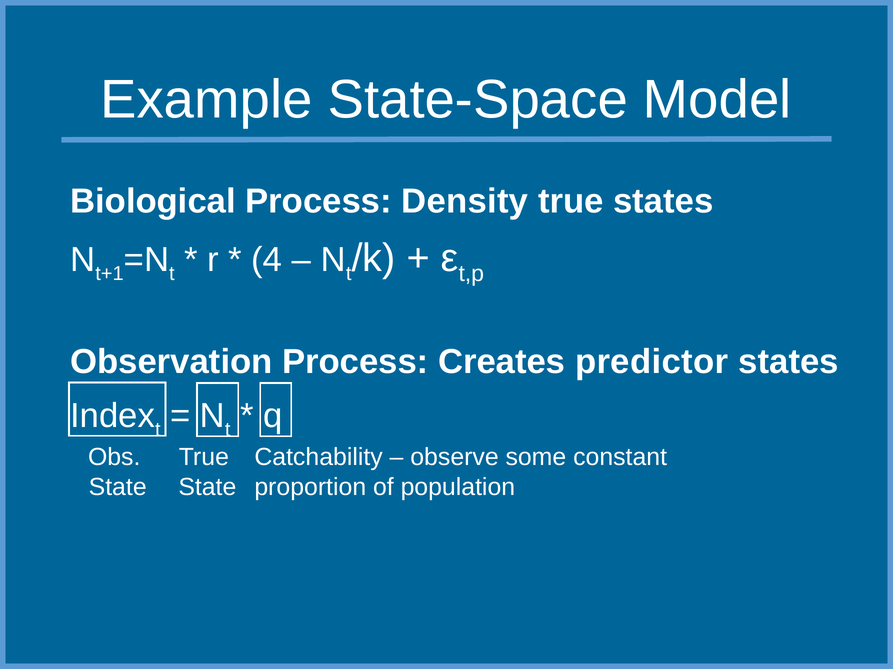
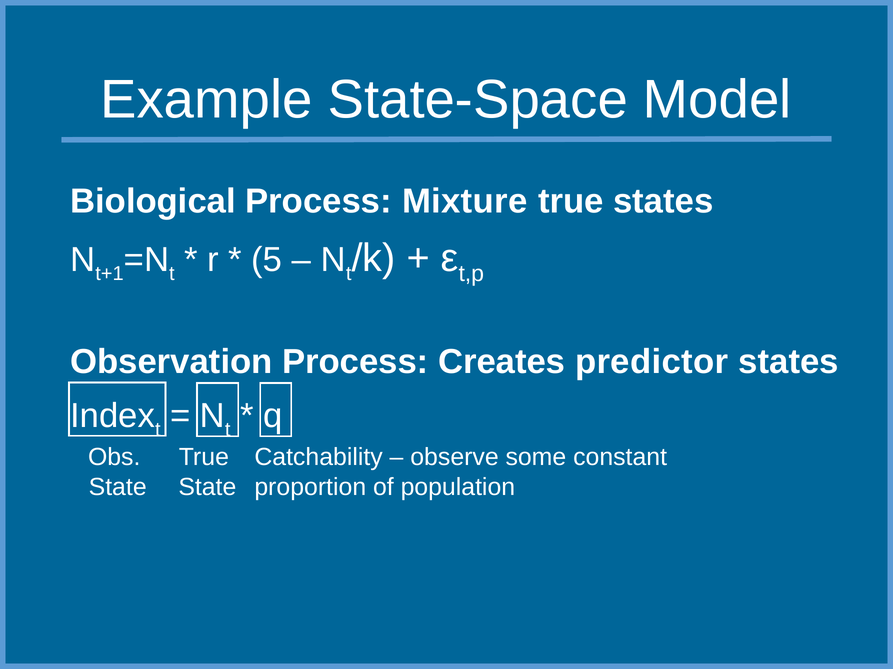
Density: Density -> Mixture
4: 4 -> 5
